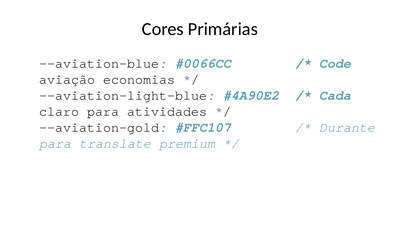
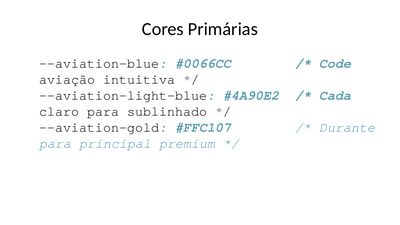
economias: economias -> intuitiva
atividades: atividades -> sublinhado
translate: translate -> principal
